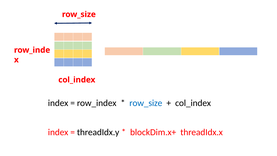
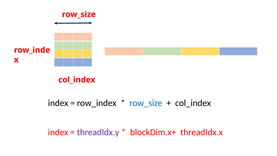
threadIdx.y colour: black -> purple
